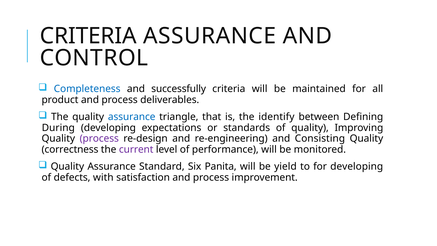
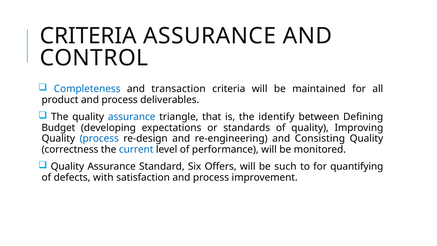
successfully: successfully -> transaction
During: During -> Budget
process at (99, 139) colour: purple -> blue
current colour: purple -> blue
Panita: Panita -> Offers
yield: yield -> such
for developing: developing -> quantifying
